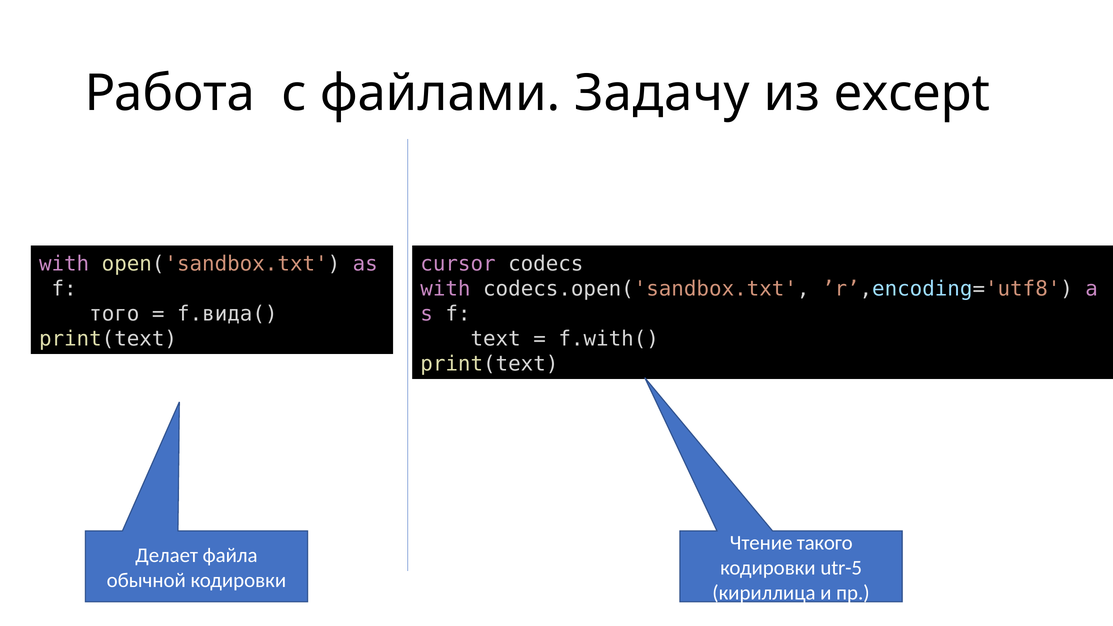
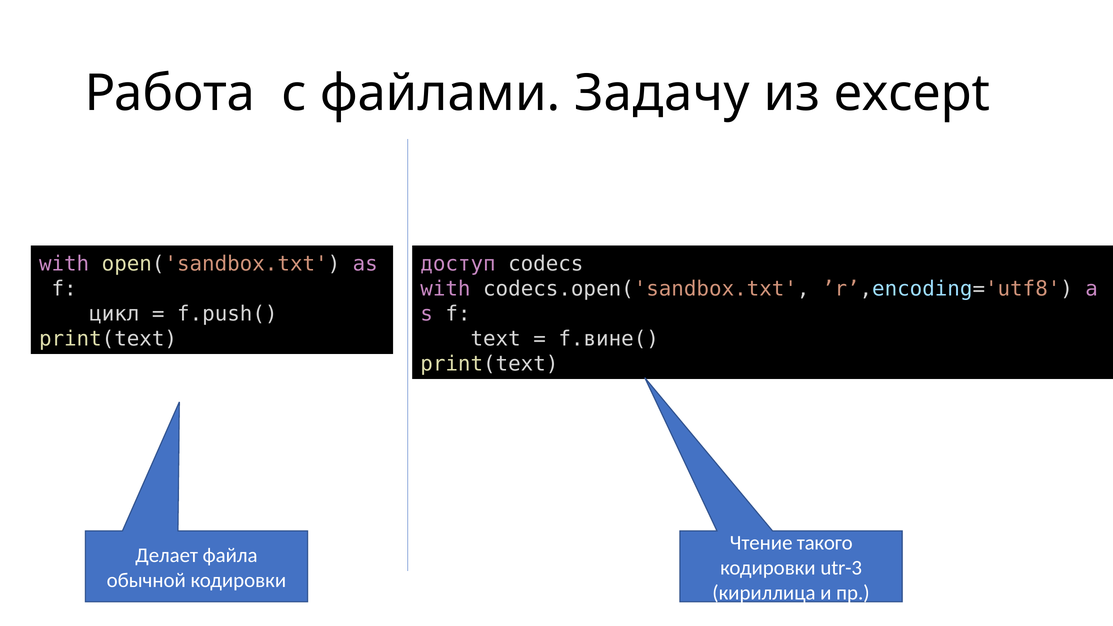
cursor: cursor -> доступ
того: того -> цикл
f.вида(: f.вида( -> f.push(
f.with(: f.with( -> f.вине(
utr-5: utr-5 -> utr-3
